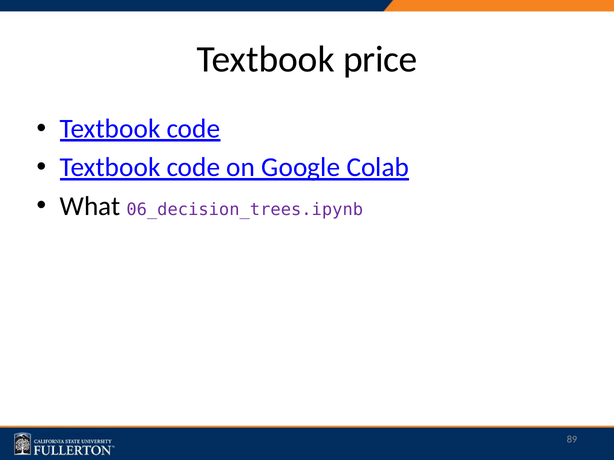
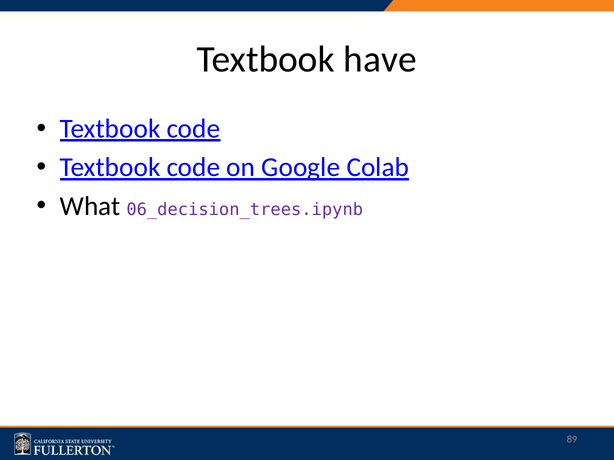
price: price -> have
